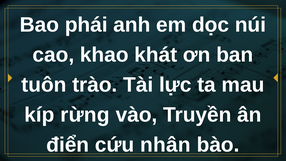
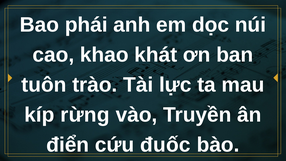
nhân: nhân -> đuốc
